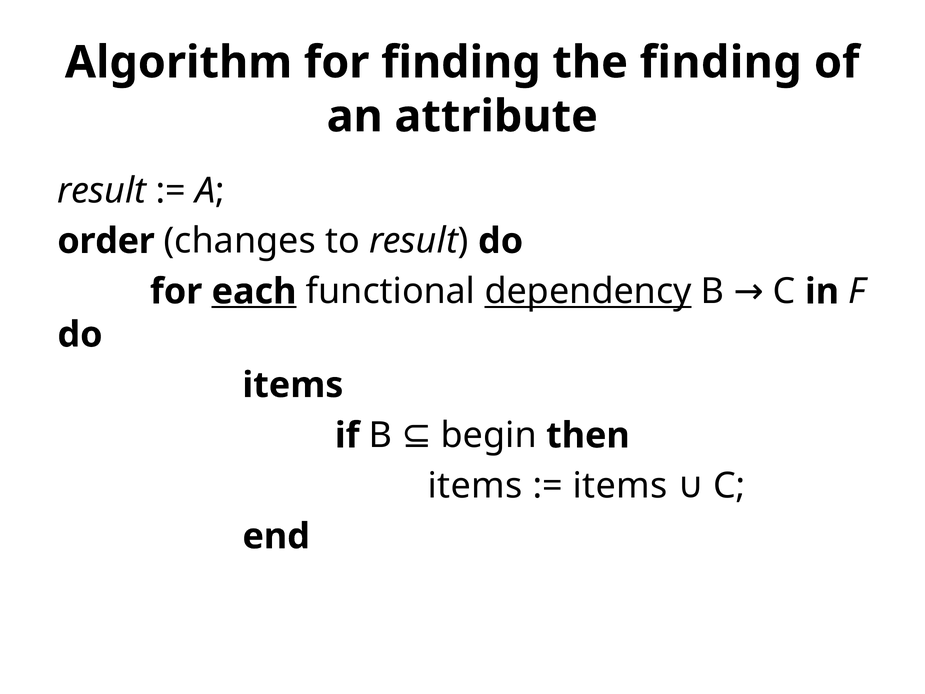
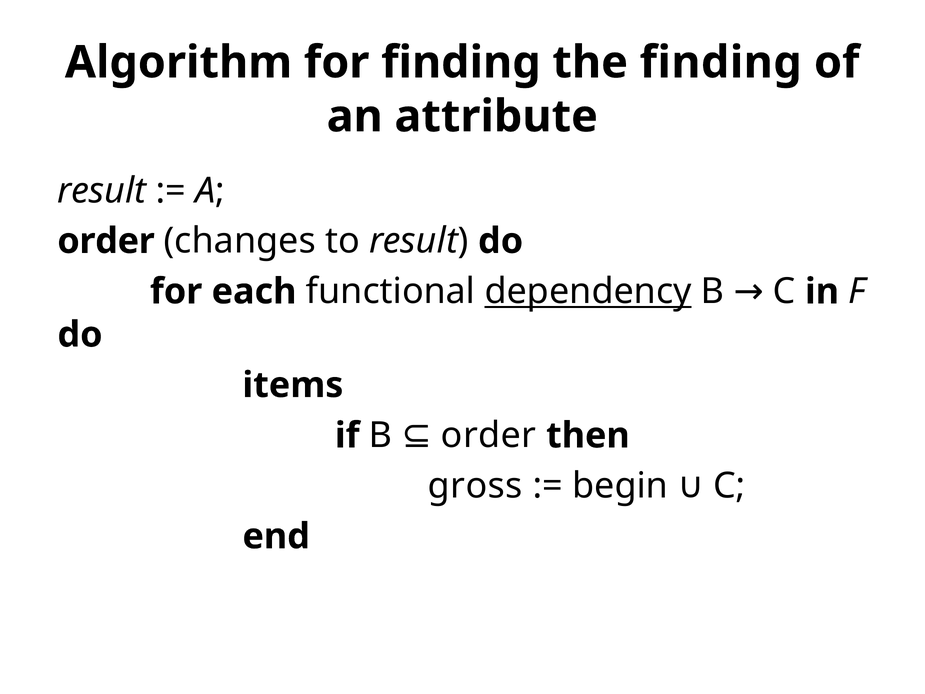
each underline: present -> none
B begin: begin -> order
items at (475, 486): items -> gross
items at (620, 486): items -> begin
